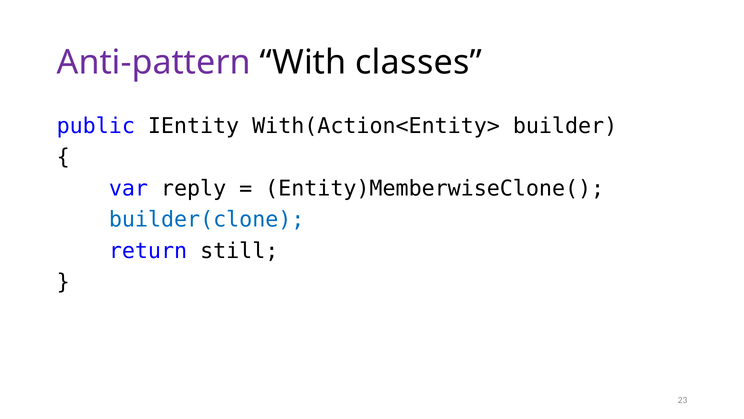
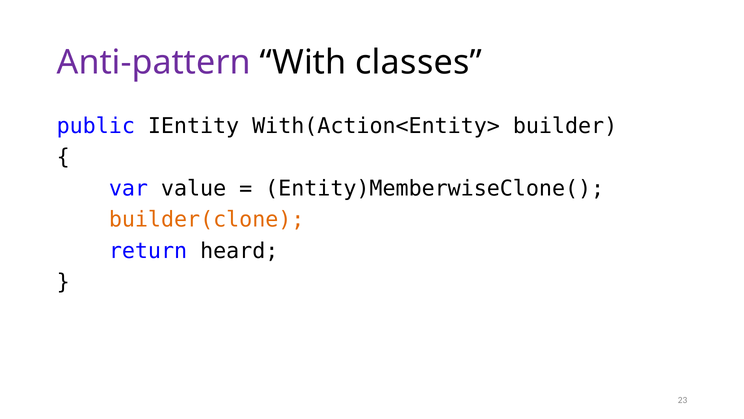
reply: reply -> value
builder(clone colour: blue -> orange
still: still -> heard
